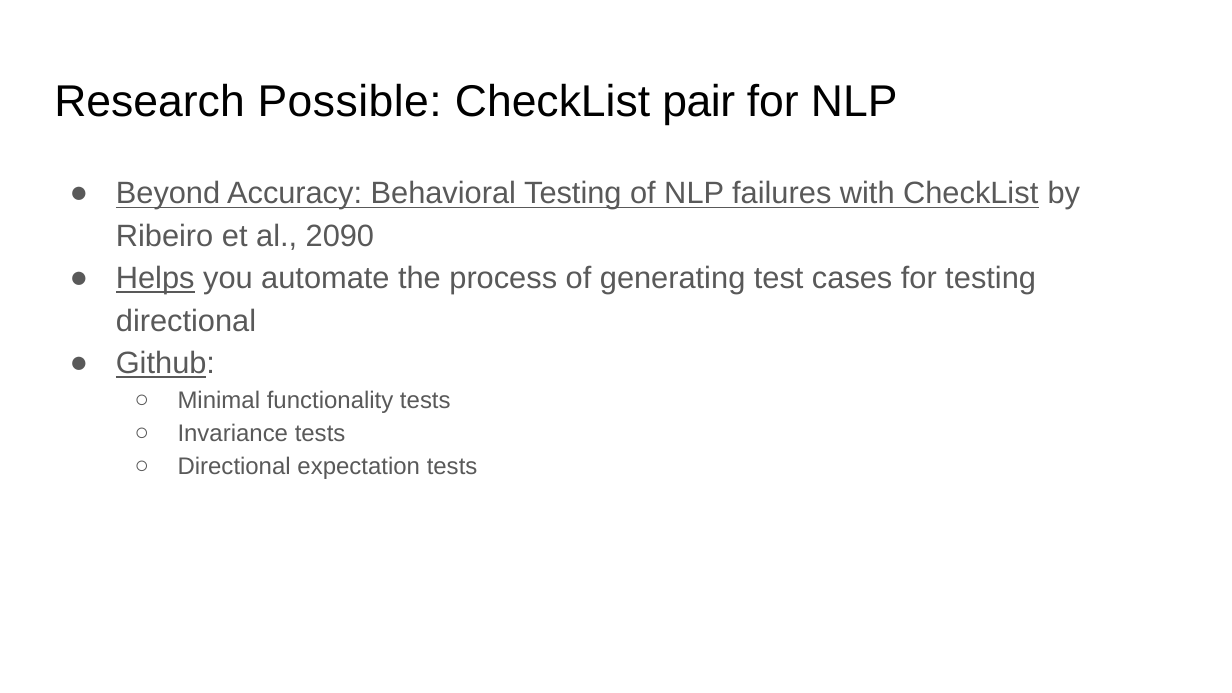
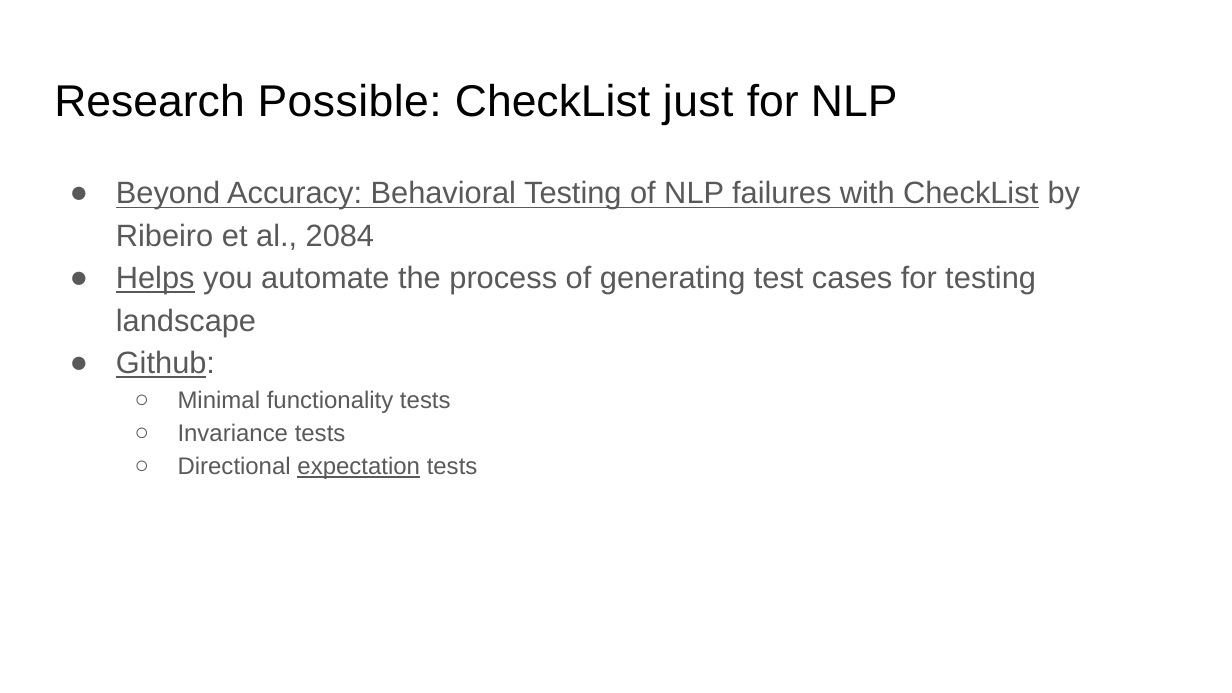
pair: pair -> just
2090: 2090 -> 2084
directional at (186, 321): directional -> landscape
expectation underline: none -> present
